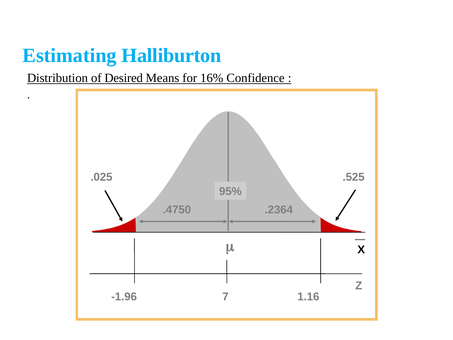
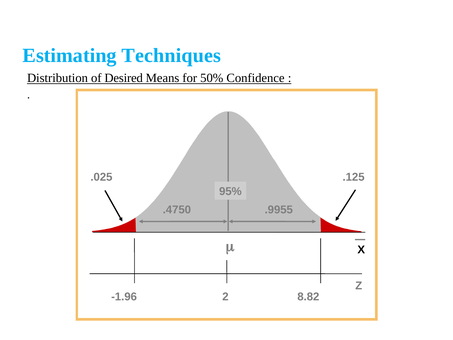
Halliburton: Halliburton -> Techniques
16%: 16% -> 50%
.525: .525 -> .125
.2364: .2364 -> .9955
7: 7 -> 2
1.16: 1.16 -> 8.82
